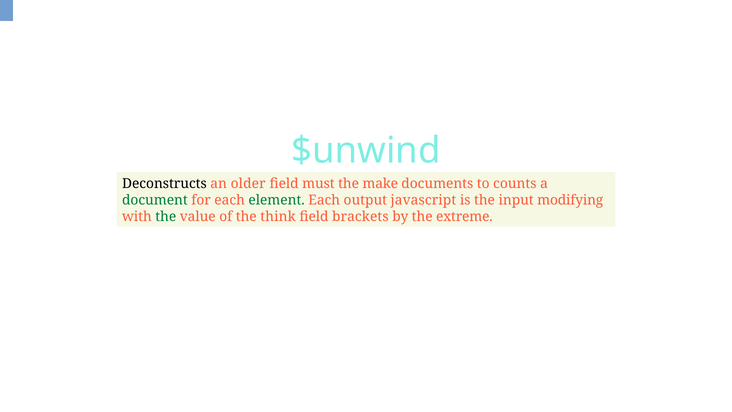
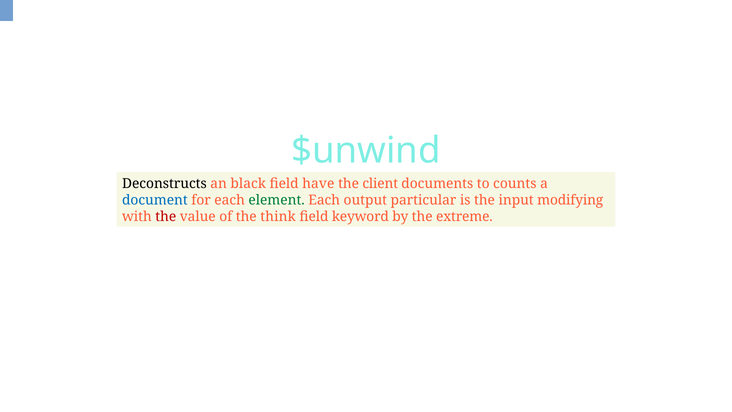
older: older -> black
must: must -> have
make: make -> client
document colour: green -> blue
javascript: javascript -> particular
the at (166, 217) colour: green -> red
brackets: brackets -> keyword
